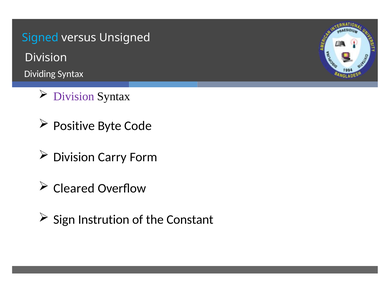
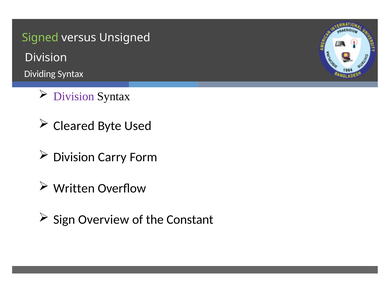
Signed colour: light blue -> light green
Positive: Positive -> Cleared
Code: Code -> Used
Cleared: Cleared -> Written
Instrution: Instrution -> Overview
